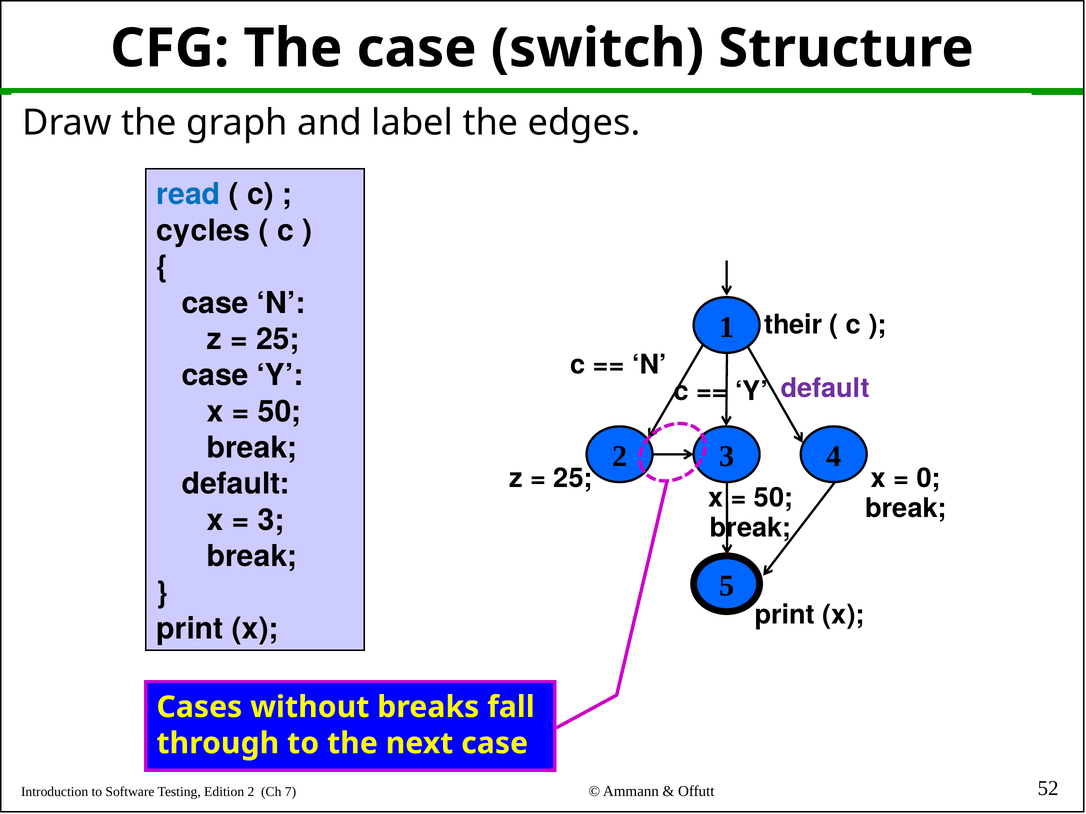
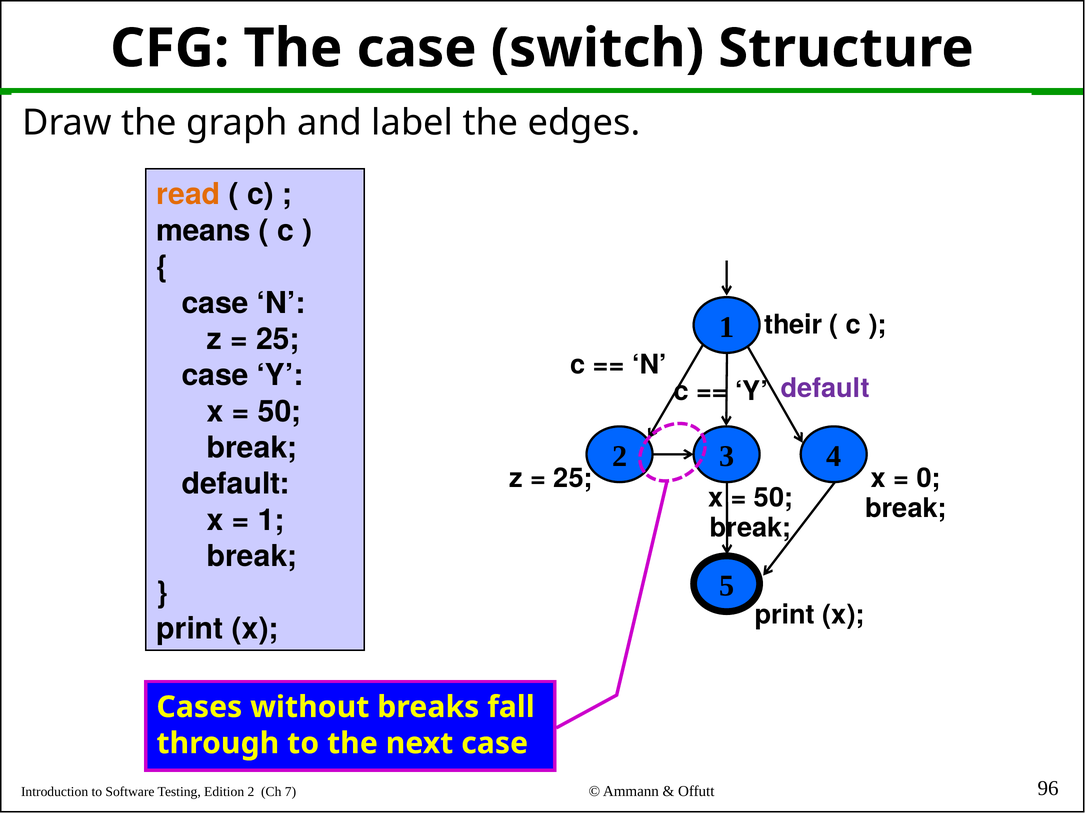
read colour: blue -> orange
cycles: cycles -> means
3 at (271, 521): 3 -> 1
52: 52 -> 96
